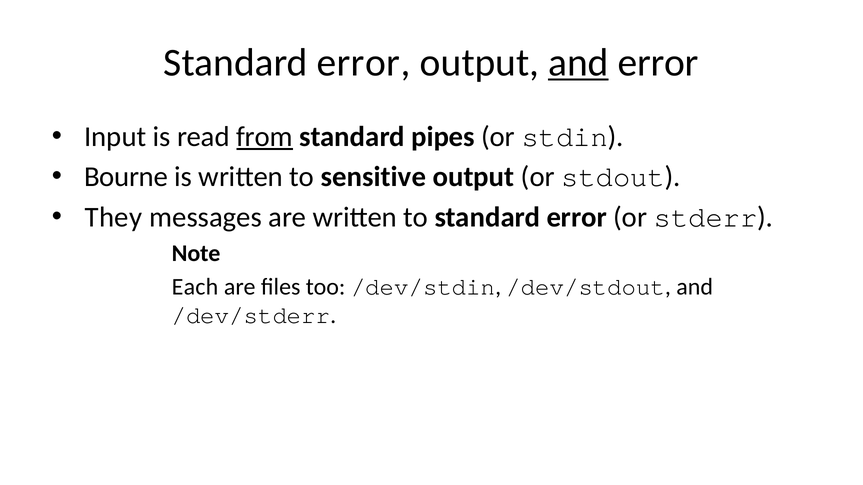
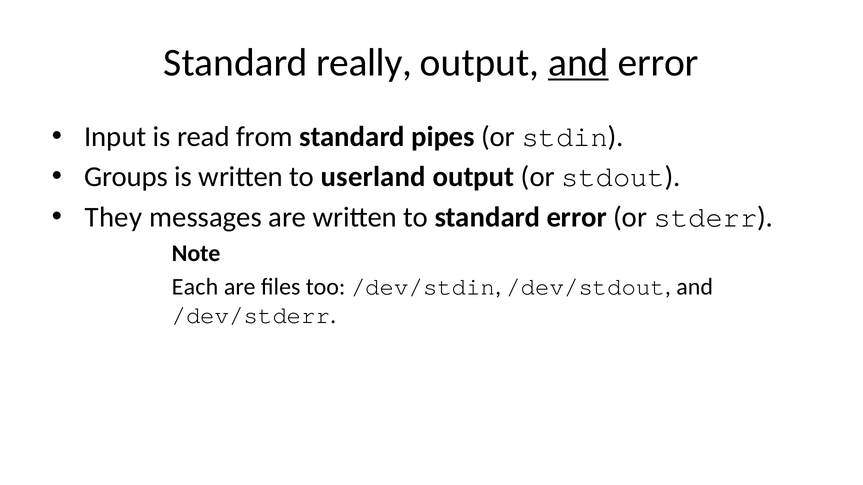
error at (364, 63): error -> really
from underline: present -> none
Bourne: Bourne -> Groups
sensitive: sensitive -> userland
